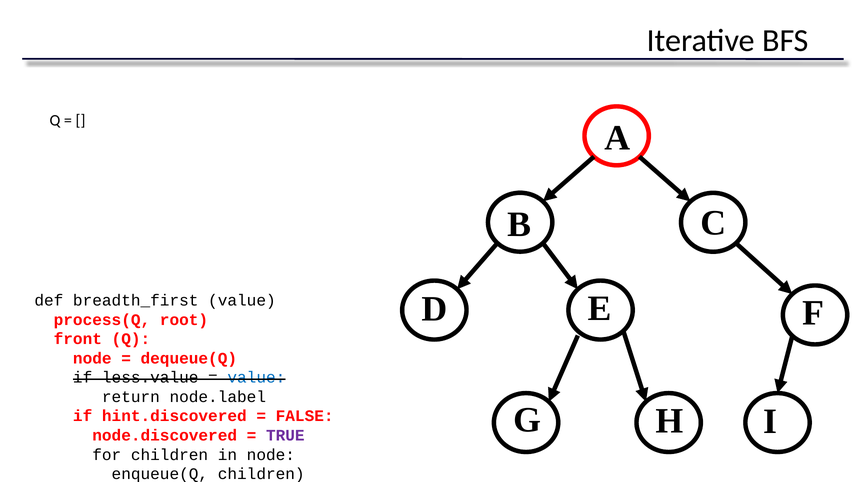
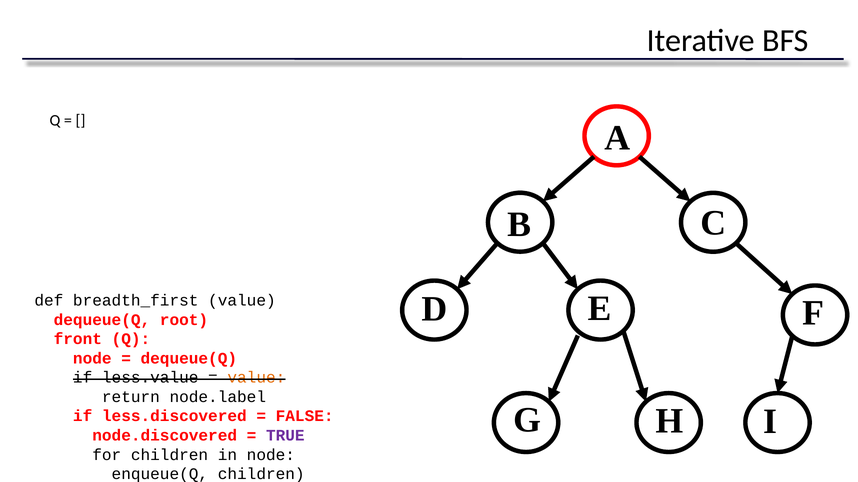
process(Q at (102, 320): process(Q -> dequeue(Q
value at (256, 378) colour: blue -> orange
hint.discovered: hint.discovered -> less.discovered
